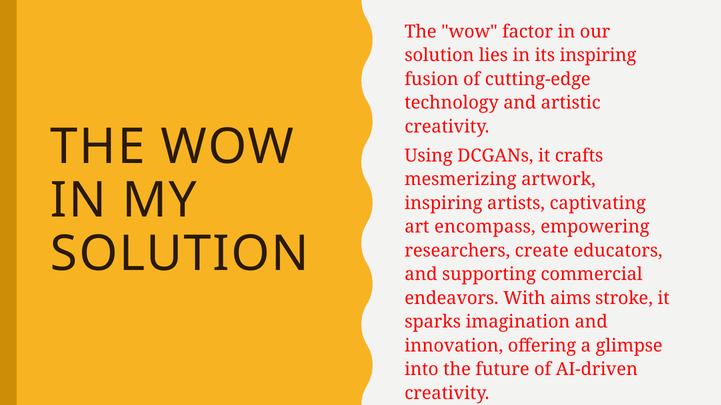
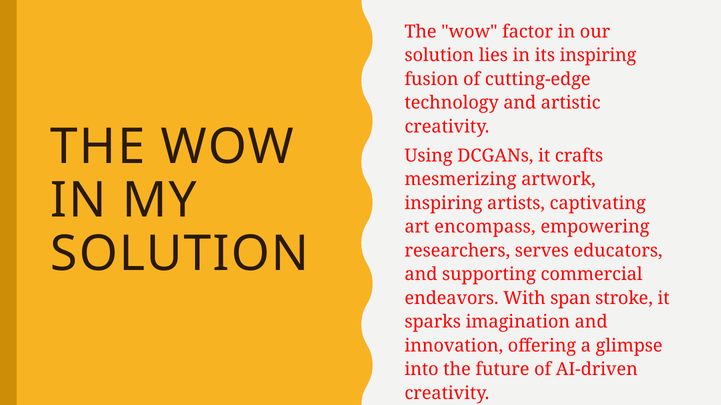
create: create -> serves
aims: aims -> span
